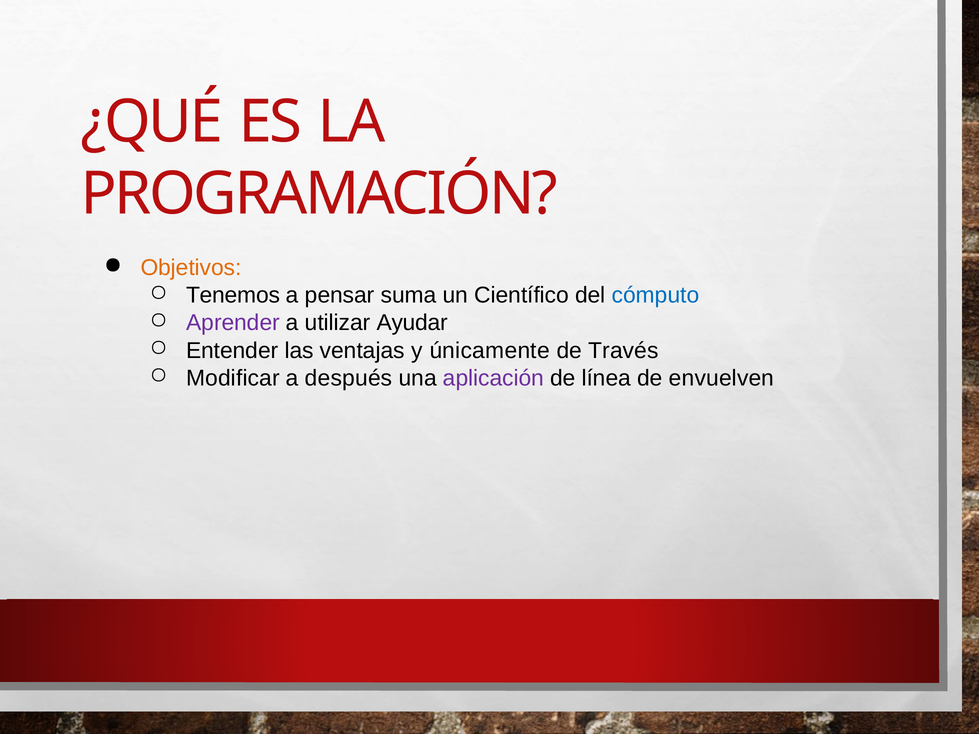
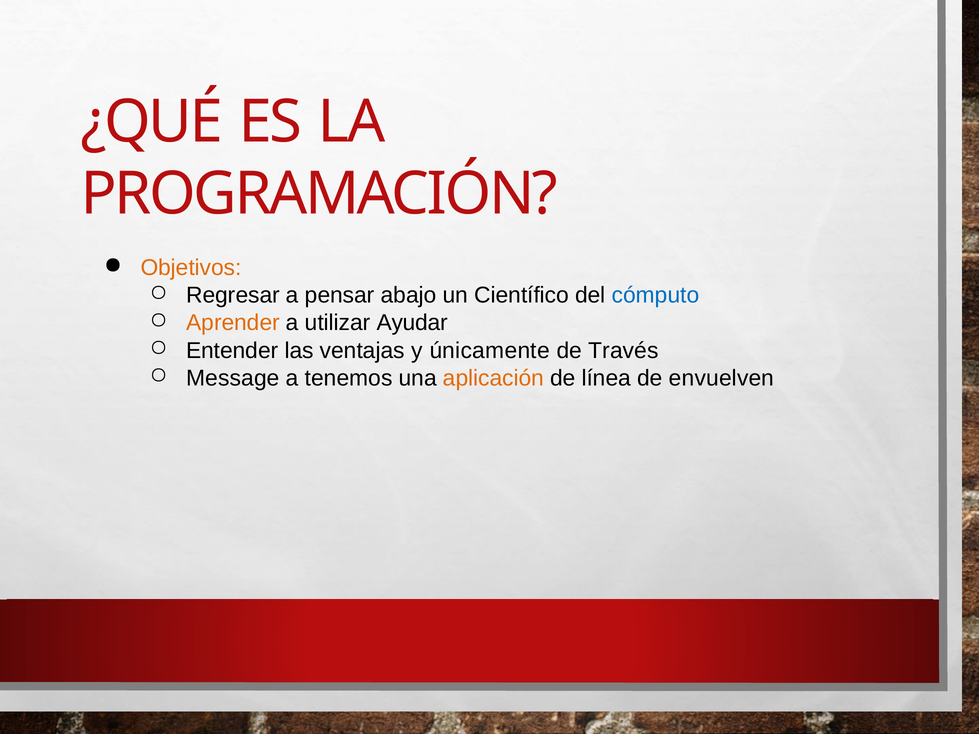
Tenemos: Tenemos -> Regresar
suma: suma -> abajo
Aprender colour: purple -> orange
Modificar: Modificar -> Message
después: después -> tenemos
aplicación colour: purple -> orange
